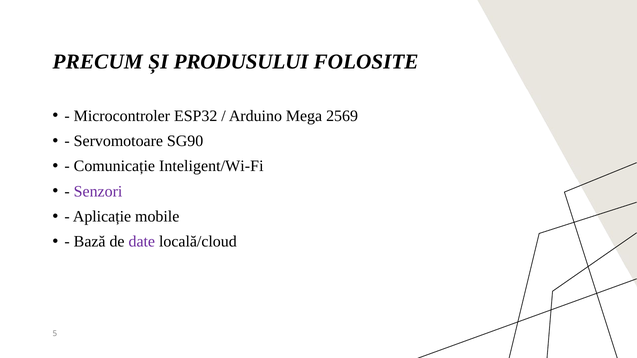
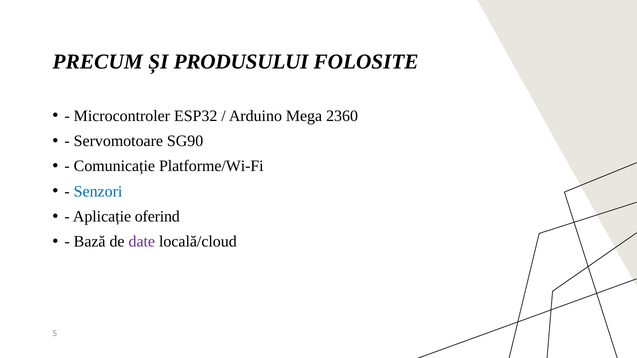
2569: 2569 -> 2360
Inteligent/Wi-Fi: Inteligent/Wi-Fi -> Platforme/Wi-Fi
Senzori colour: purple -> blue
mobile: mobile -> oferind
